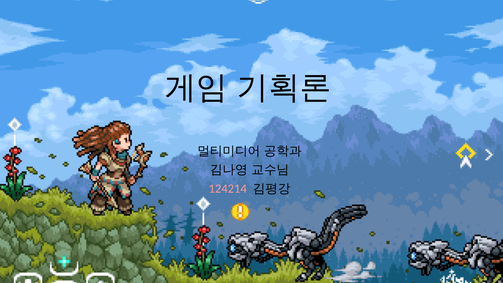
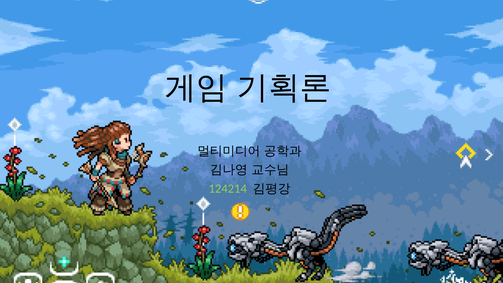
124214 colour: pink -> light green
